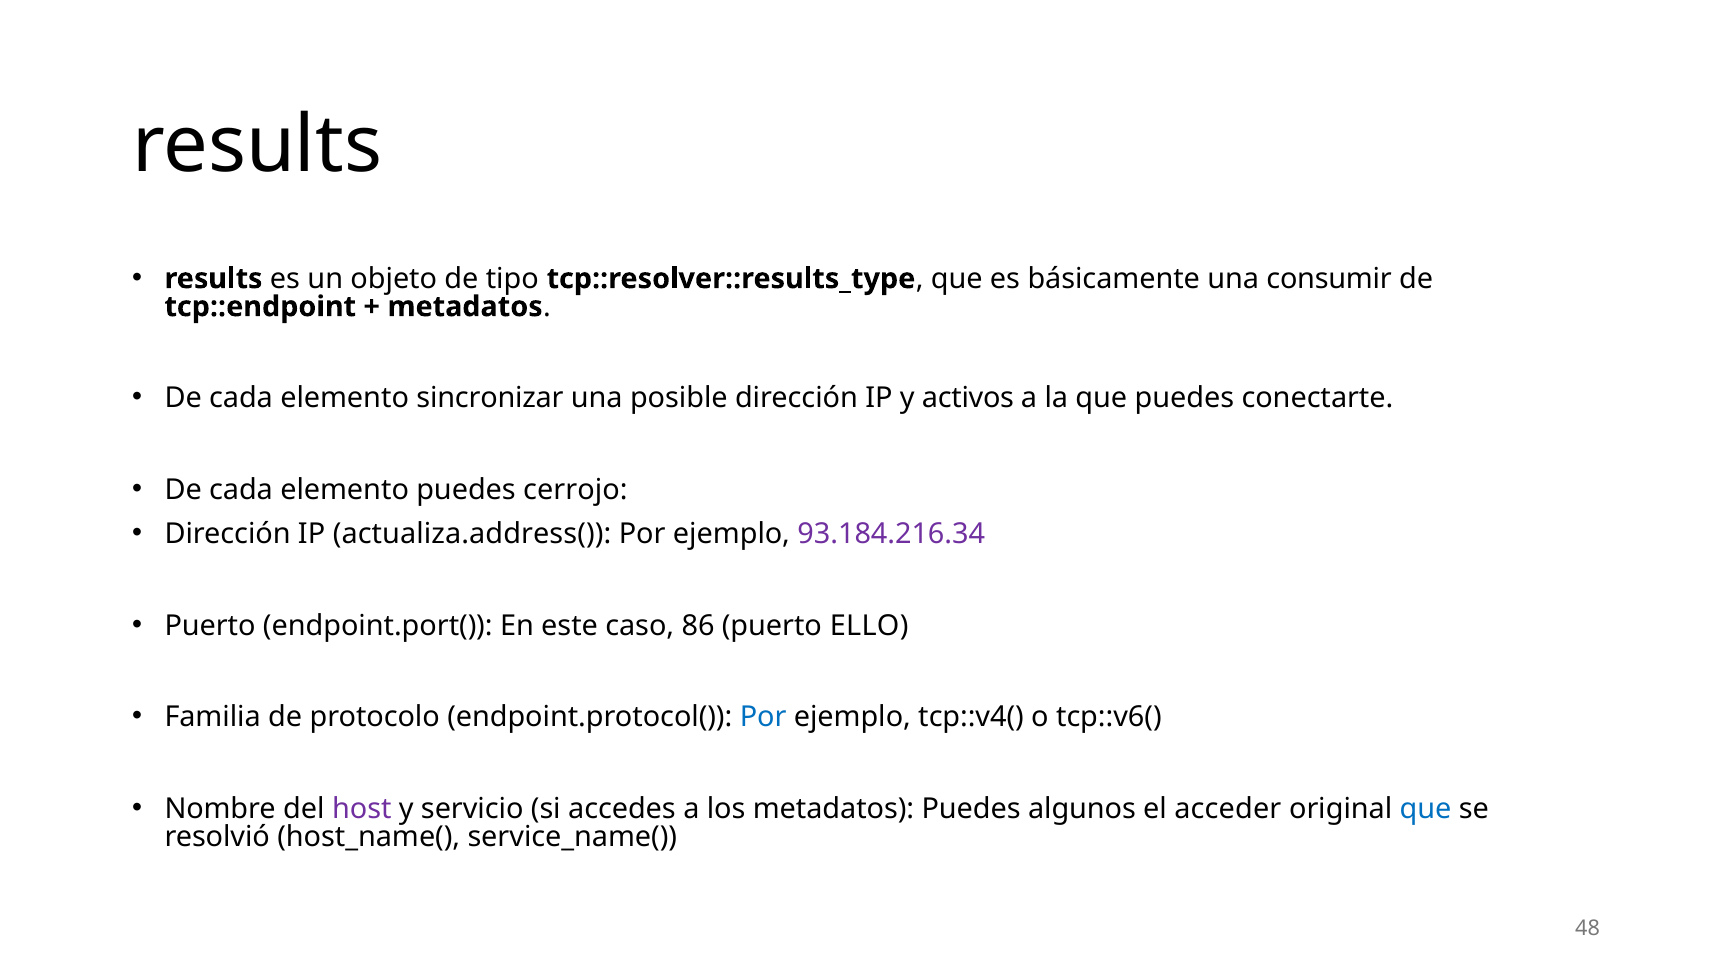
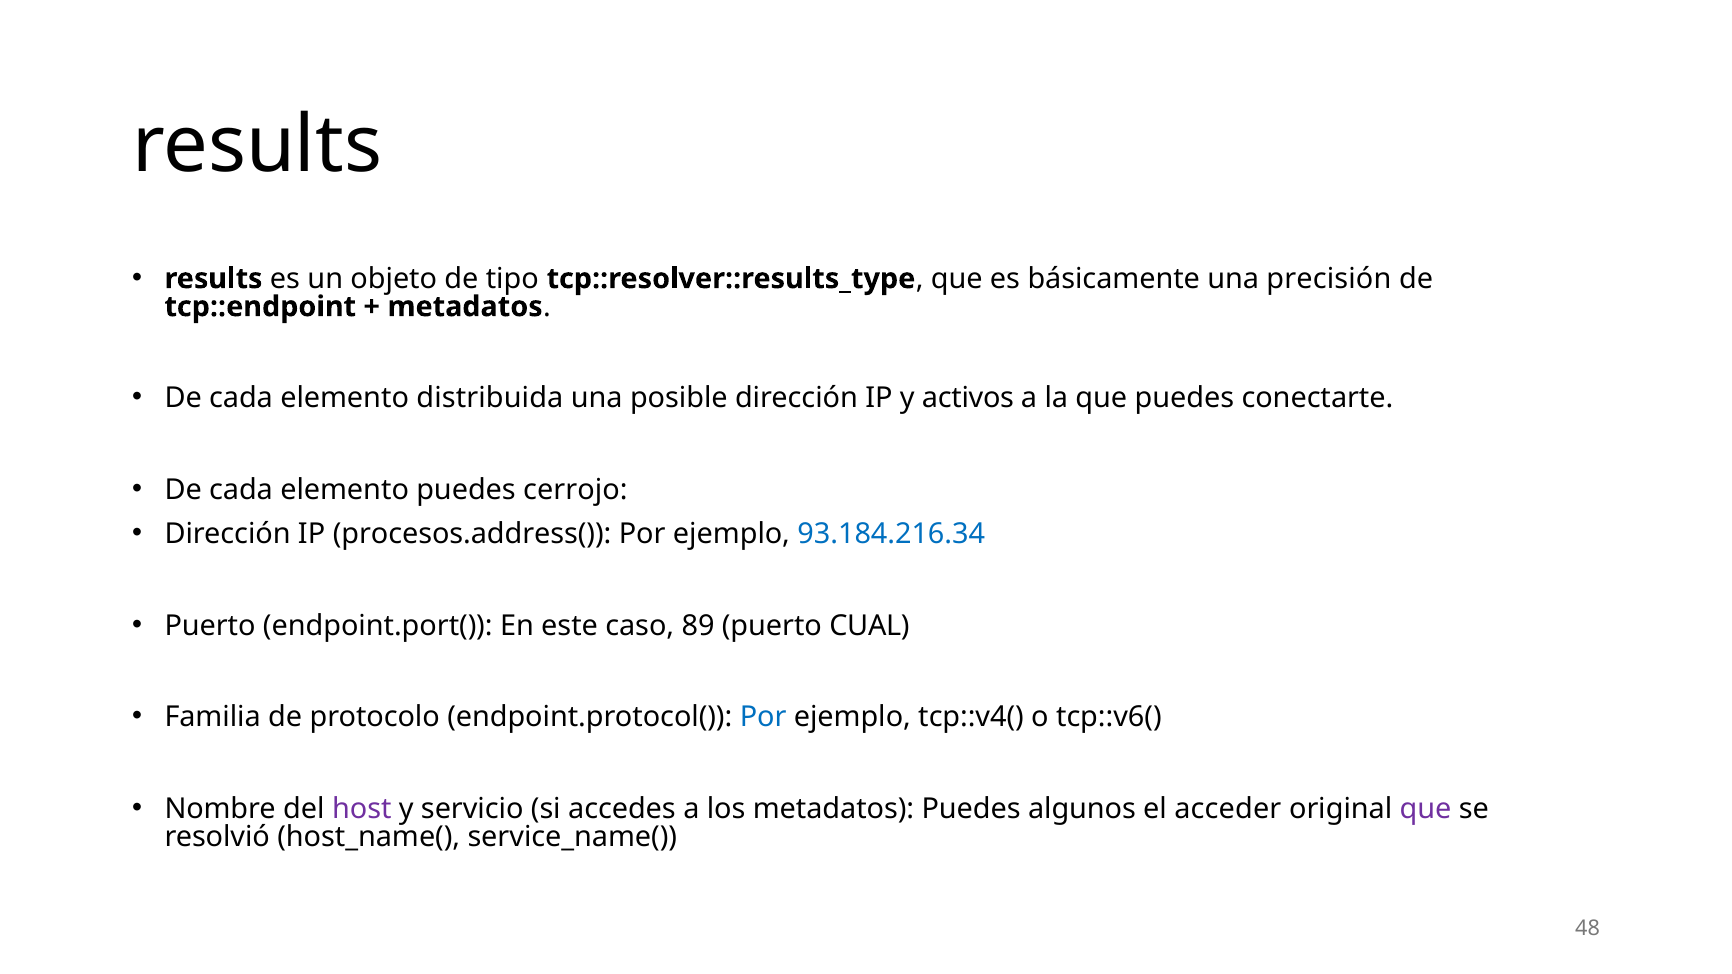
consumir: consumir -> precisión
sincronizar: sincronizar -> distribuida
actualiza.address(: actualiza.address( -> procesos.address(
93.184.216.34 colour: purple -> blue
86: 86 -> 89
ELLO: ELLO -> CUAL
que at (1426, 809) colour: blue -> purple
